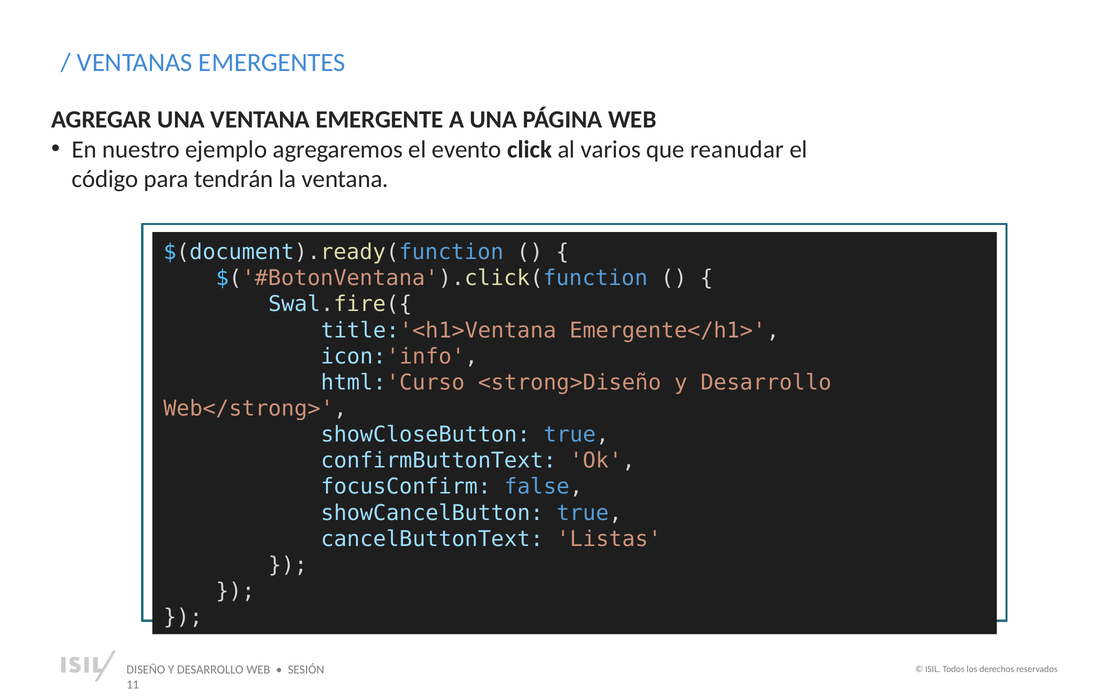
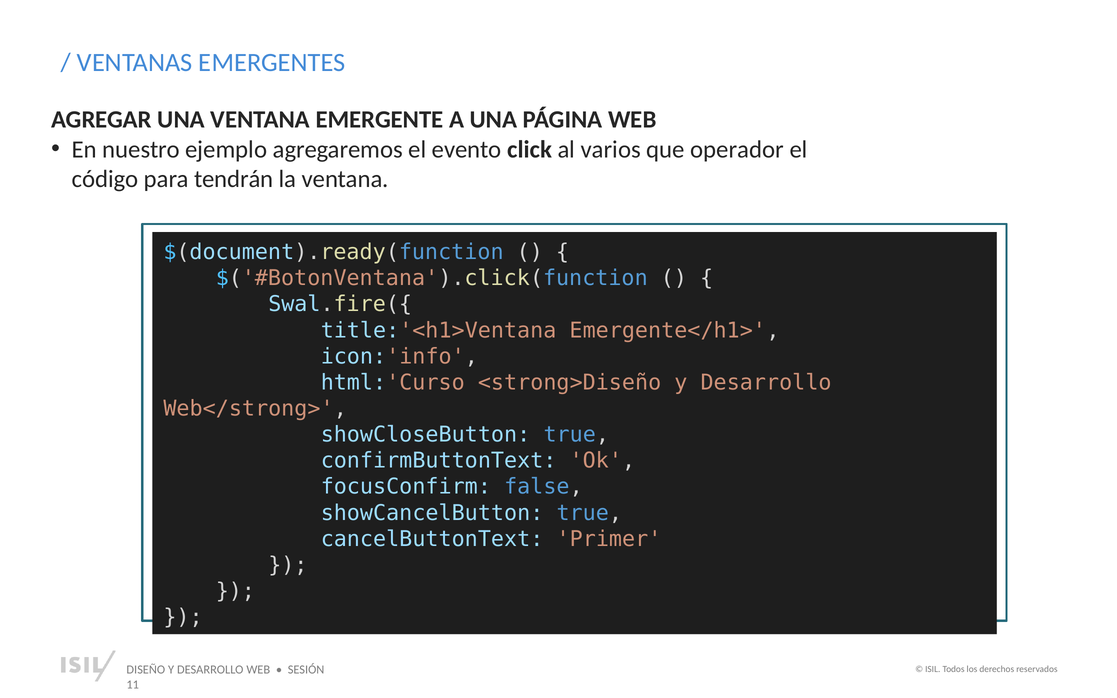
reanudar: reanudar -> operador
Listas: Listas -> Primer
